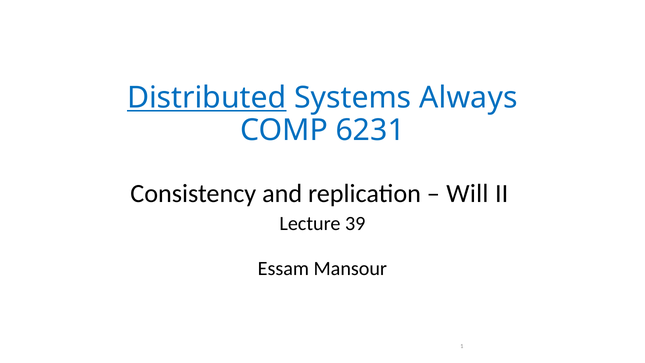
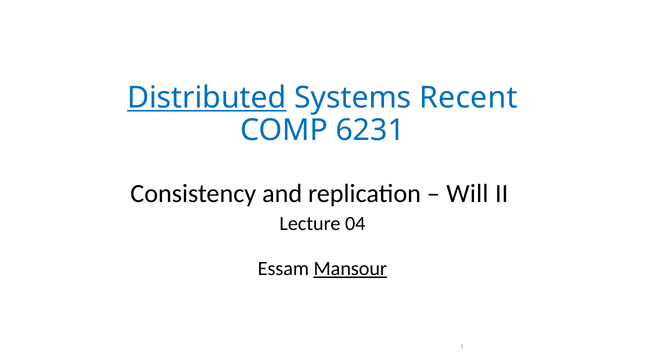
Always: Always -> Recent
39: 39 -> 04
Mansour underline: none -> present
